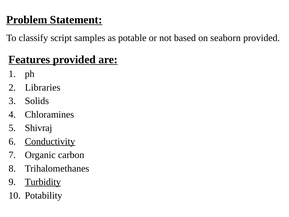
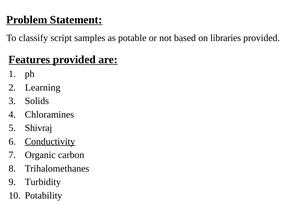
seaborn: seaborn -> libraries
Libraries: Libraries -> Learning
Turbidity underline: present -> none
